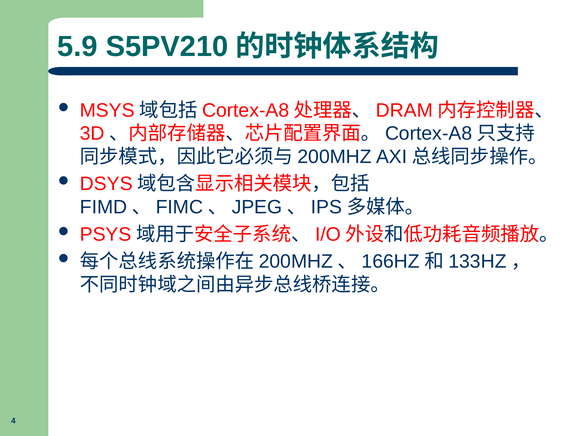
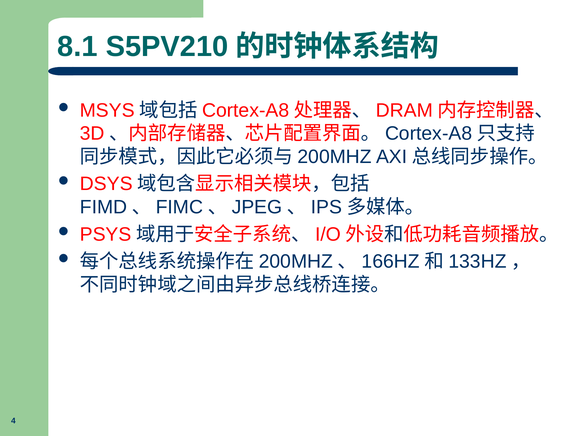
5.9: 5.9 -> 8.1
